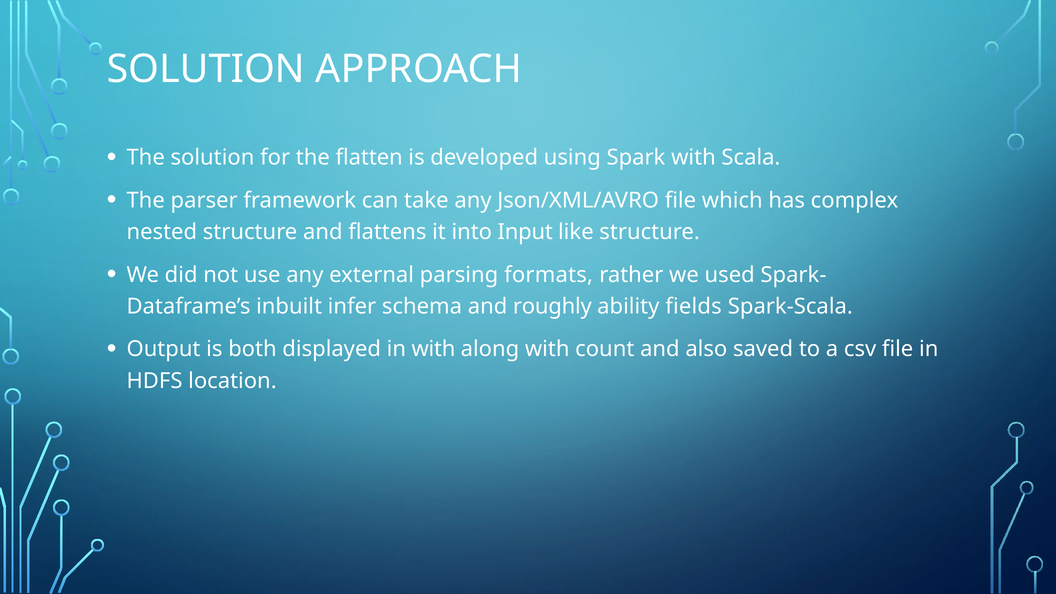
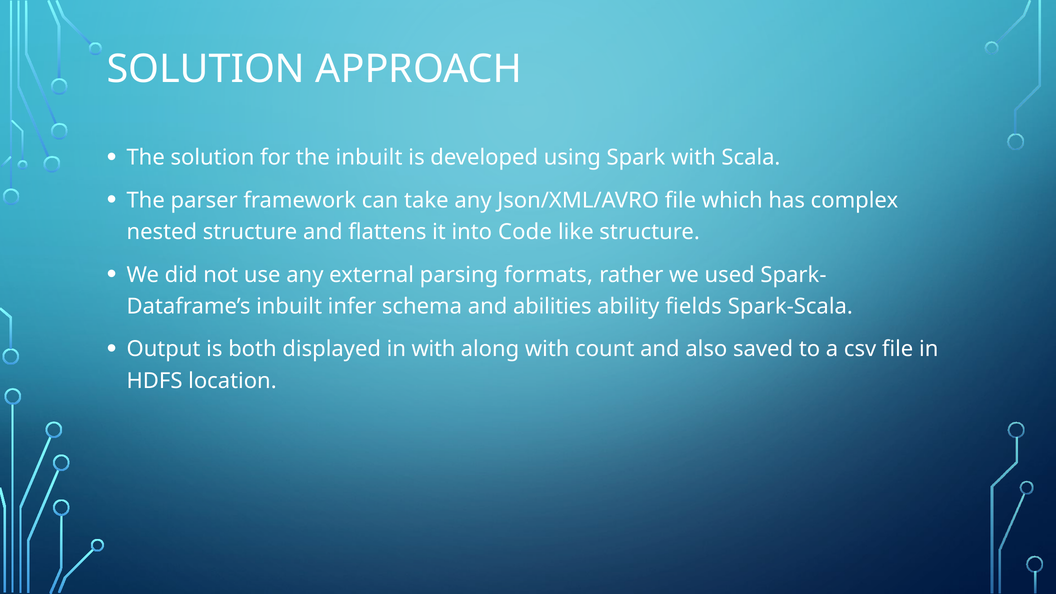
the flatten: flatten -> inbuilt
Input: Input -> Code
roughly: roughly -> abilities
